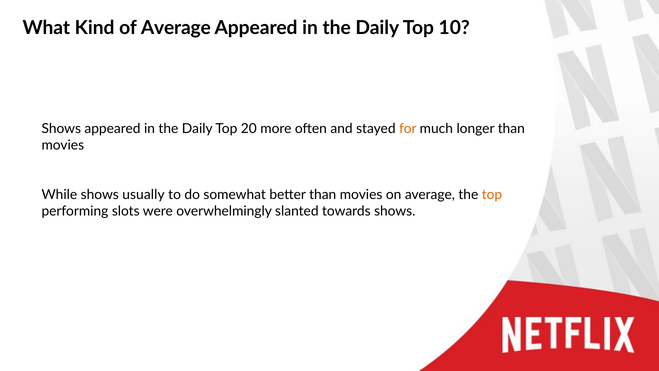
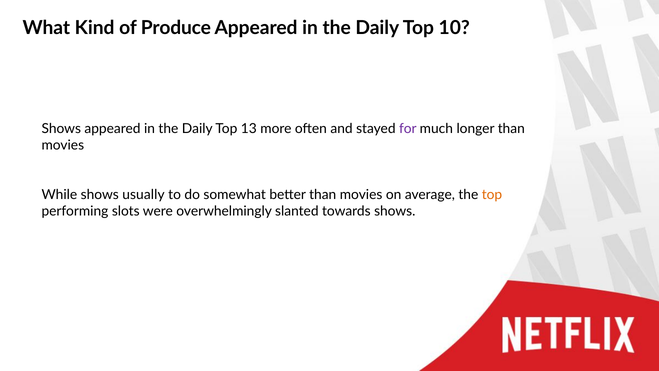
of Average: Average -> Produce
20: 20 -> 13
for colour: orange -> purple
